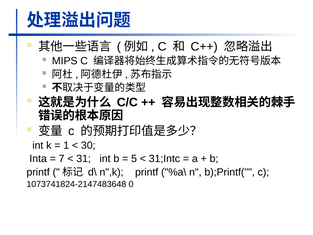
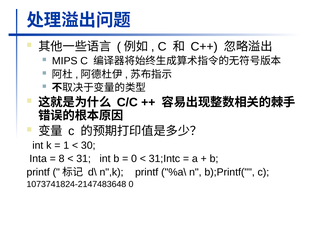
7: 7 -> 8
5 at (134, 159): 5 -> 0
